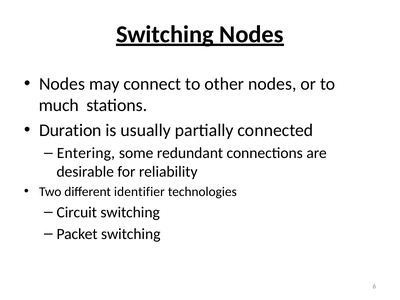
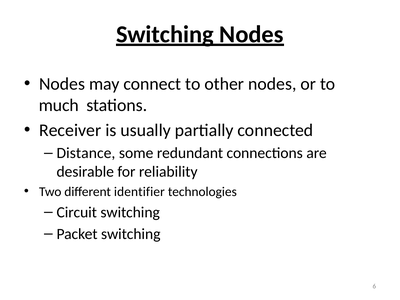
Duration: Duration -> Receiver
Entering: Entering -> Distance
